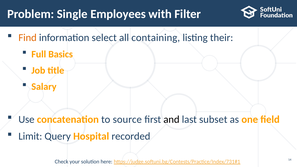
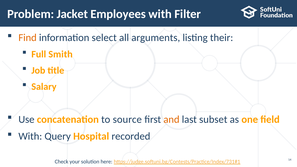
Single: Single -> Jacket
containing: containing -> arguments
Basics: Basics -> Smith
and colour: black -> orange
Limit at (30, 136): Limit -> With
